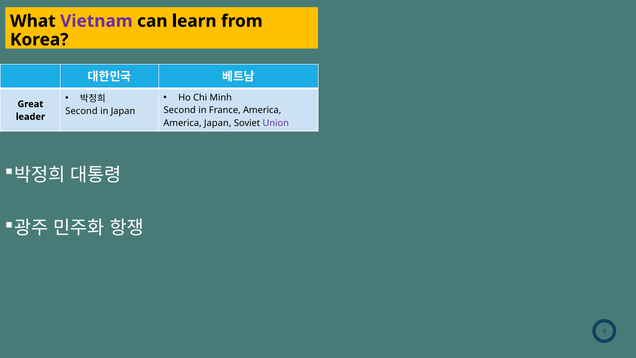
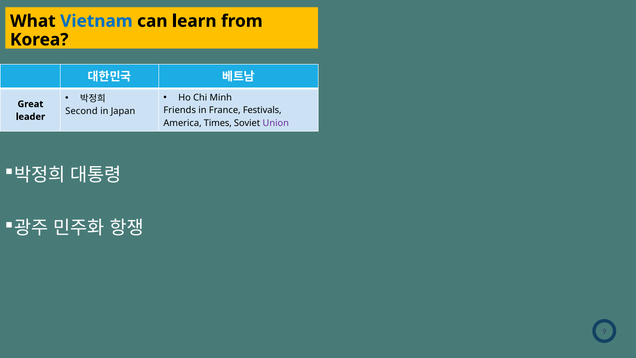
Vietnam colour: purple -> blue
Second at (180, 110): Second -> Friends
France America: America -> Festivals
America Japan: Japan -> Times
